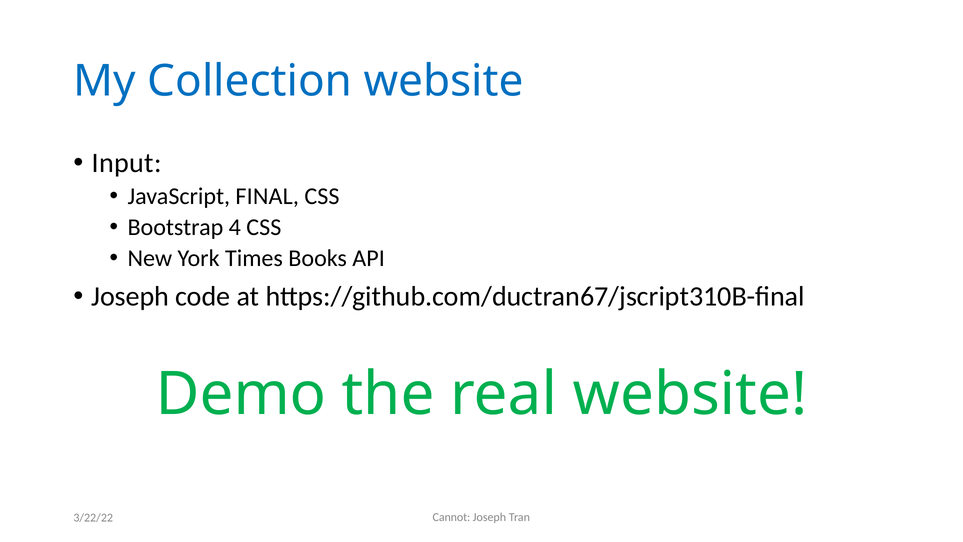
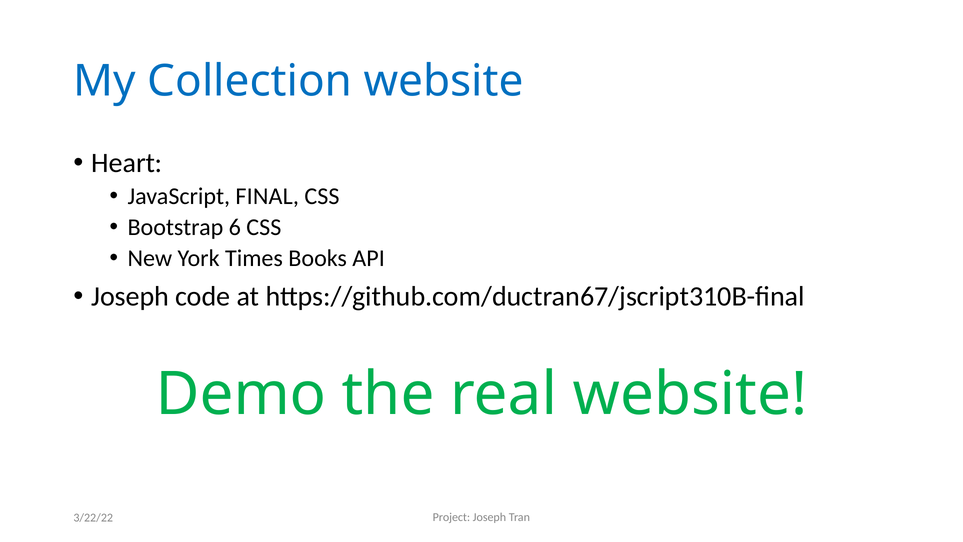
Input: Input -> Heart
4: 4 -> 6
Cannot: Cannot -> Project
